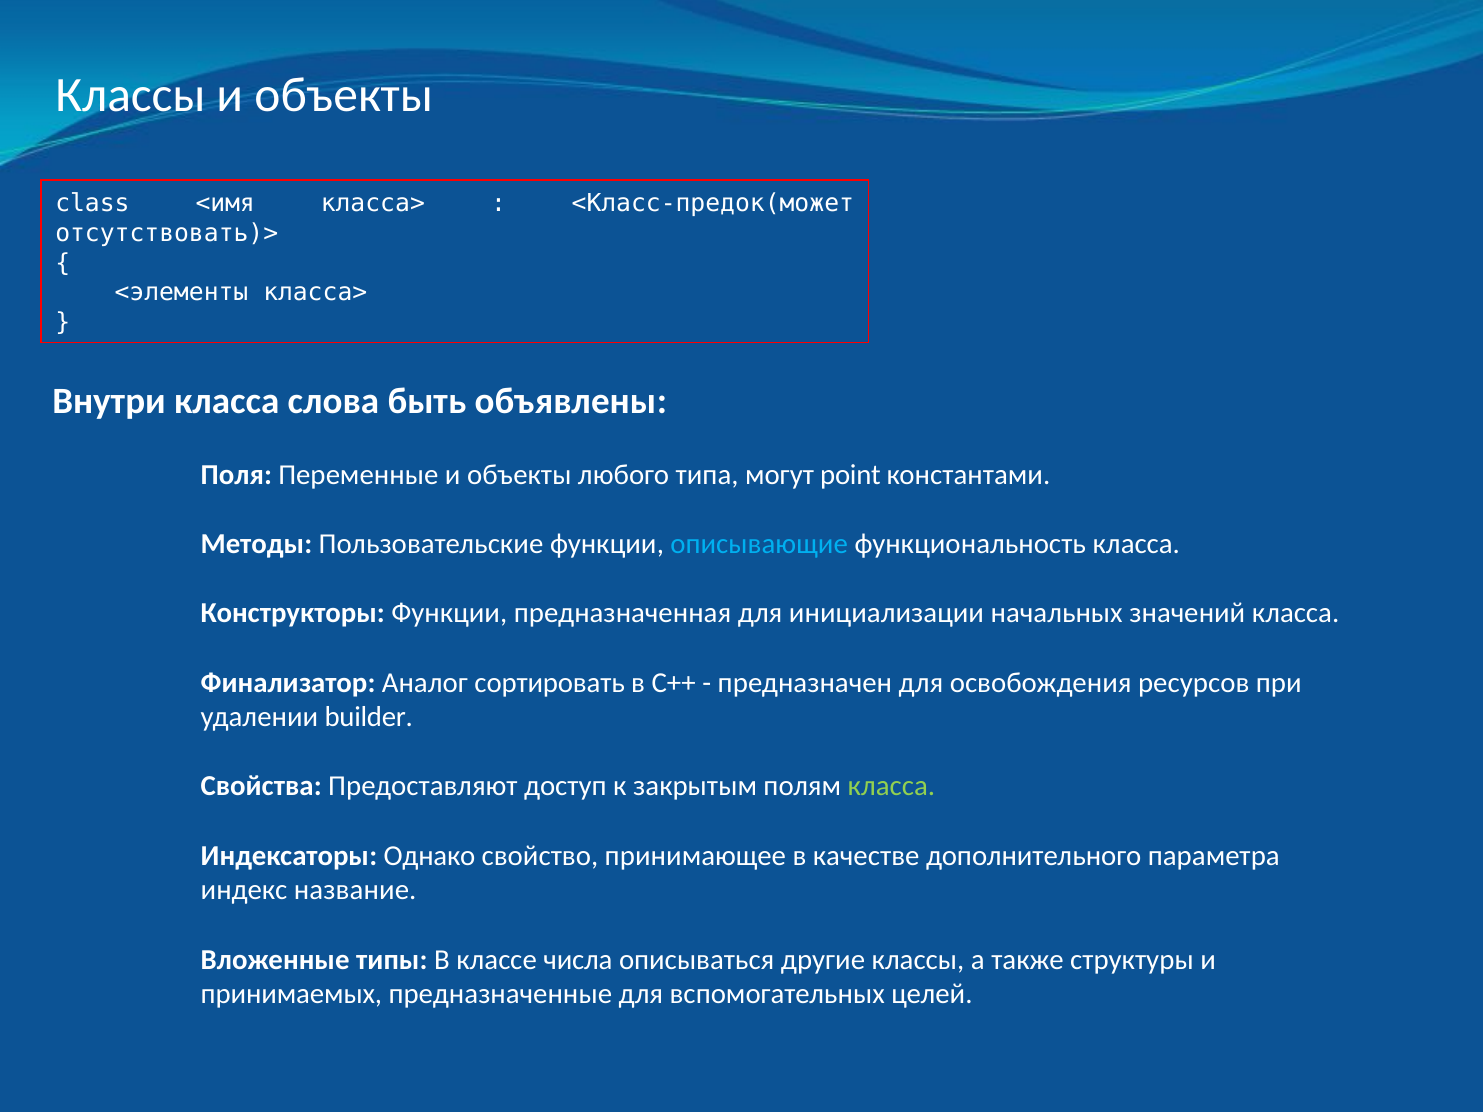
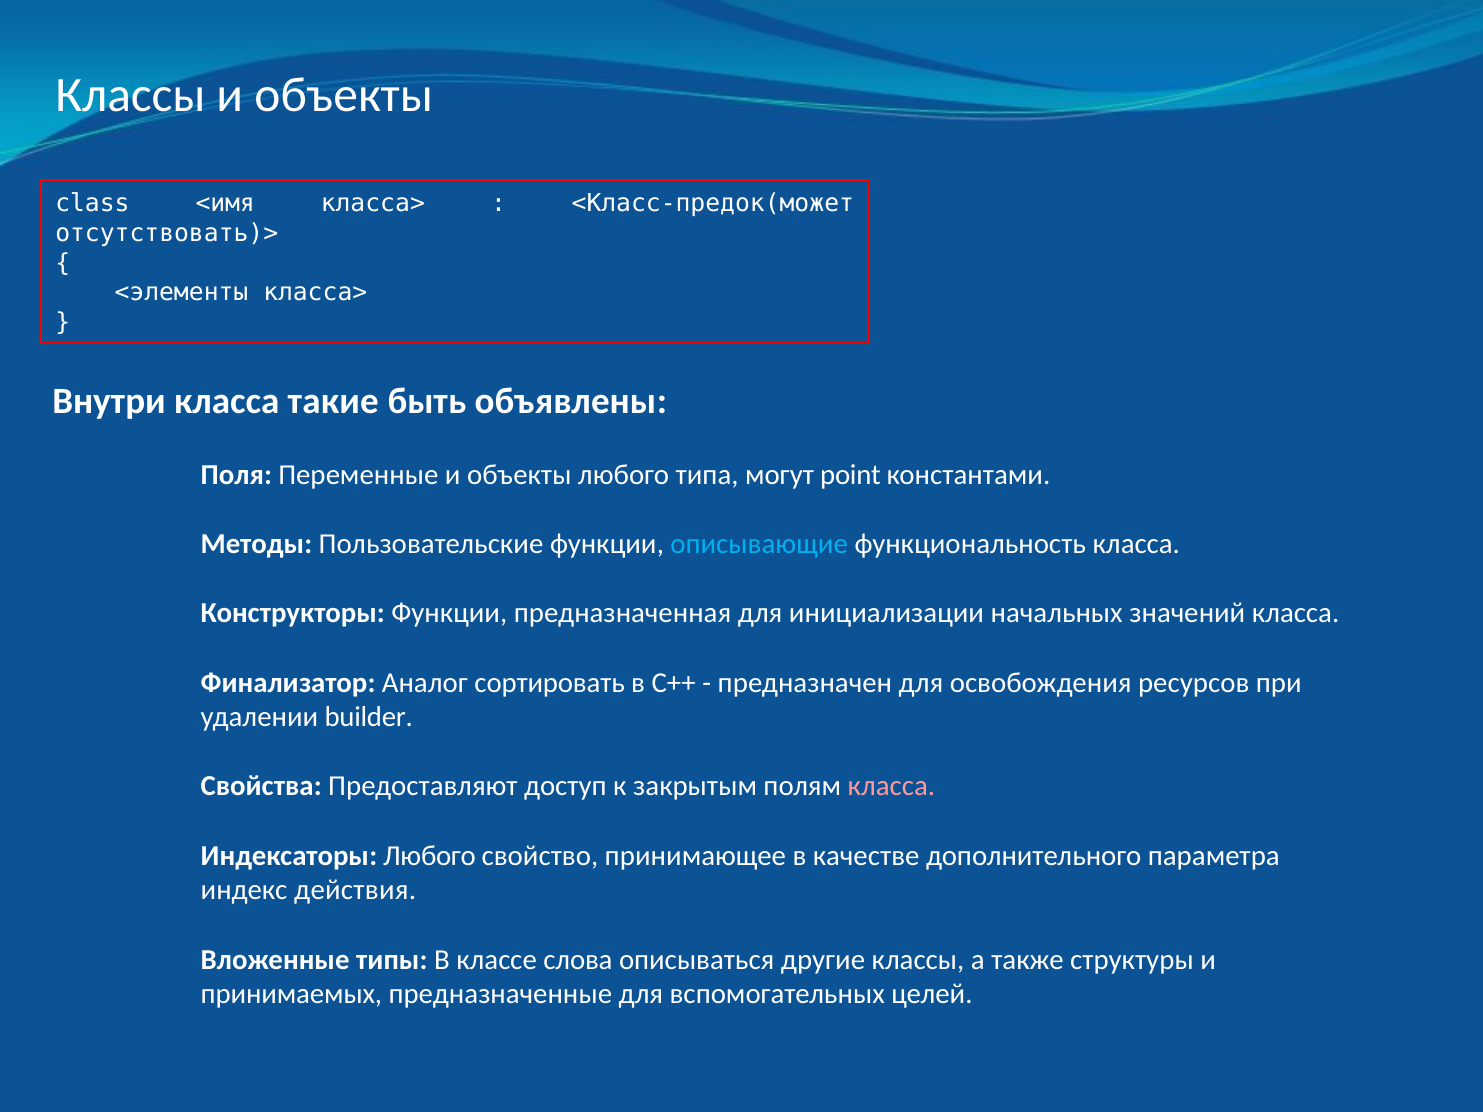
слова: слова -> такие
класса at (891, 787) colour: light green -> pink
Индексаторы Однако: Однако -> Любого
название: название -> действия
числа: числа -> слова
